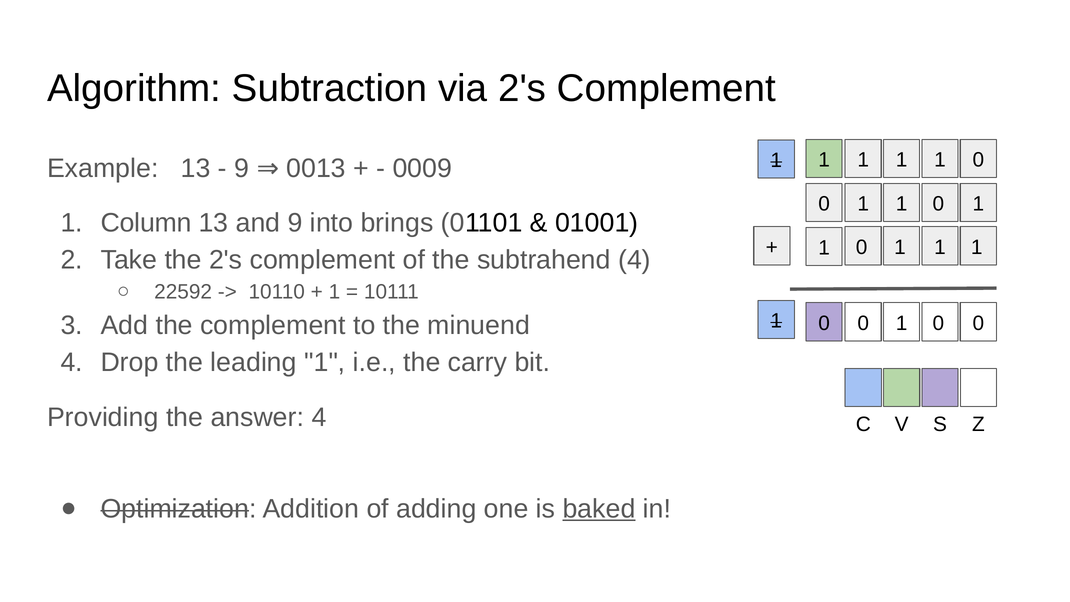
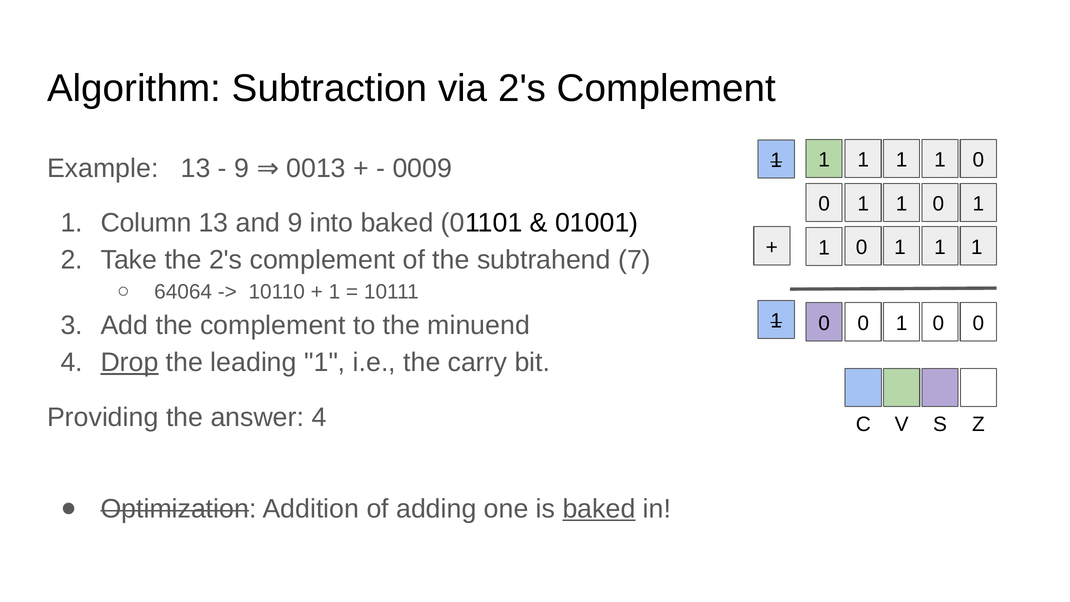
into brings: brings -> baked
subtrahend 4: 4 -> 7
22592: 22592 -> 64064
Drop underline: none -> present
